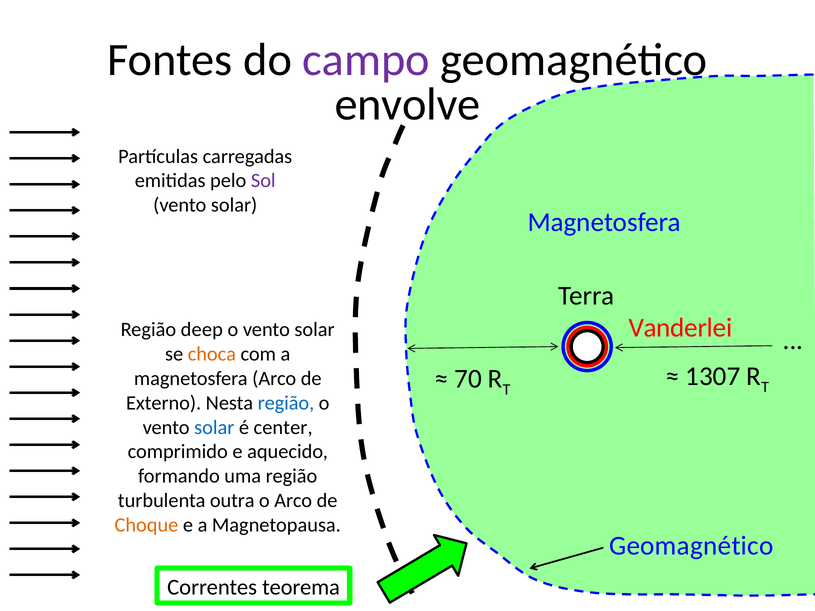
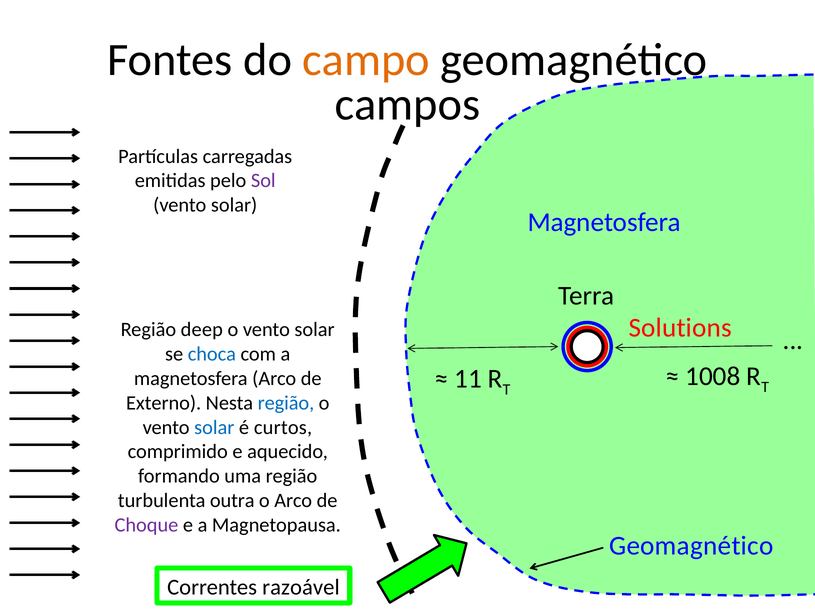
campo colour: purple -> orange
envolve: envolve -> campos
Vanderlei: Vanderlei -> Solutions
choca colour: orange -> blue
70: 70 -> 11
1307: 1307 -> 1008
center: center -> curtos
Choque colour: orange -> purple
teorema: teorema -> razoável
